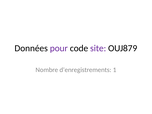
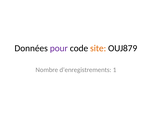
site colour: purple -> orange
